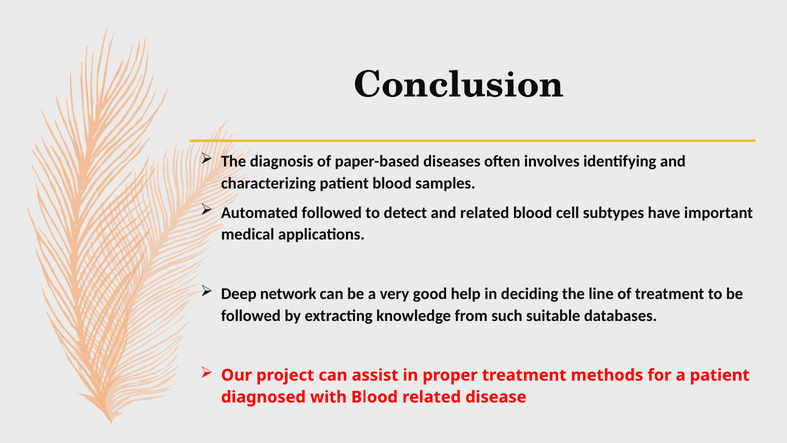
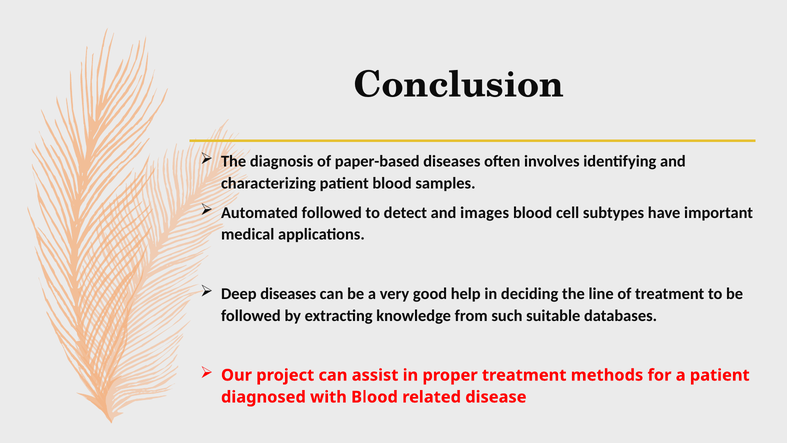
and related: related -> images
Deep network: network -> diseases
